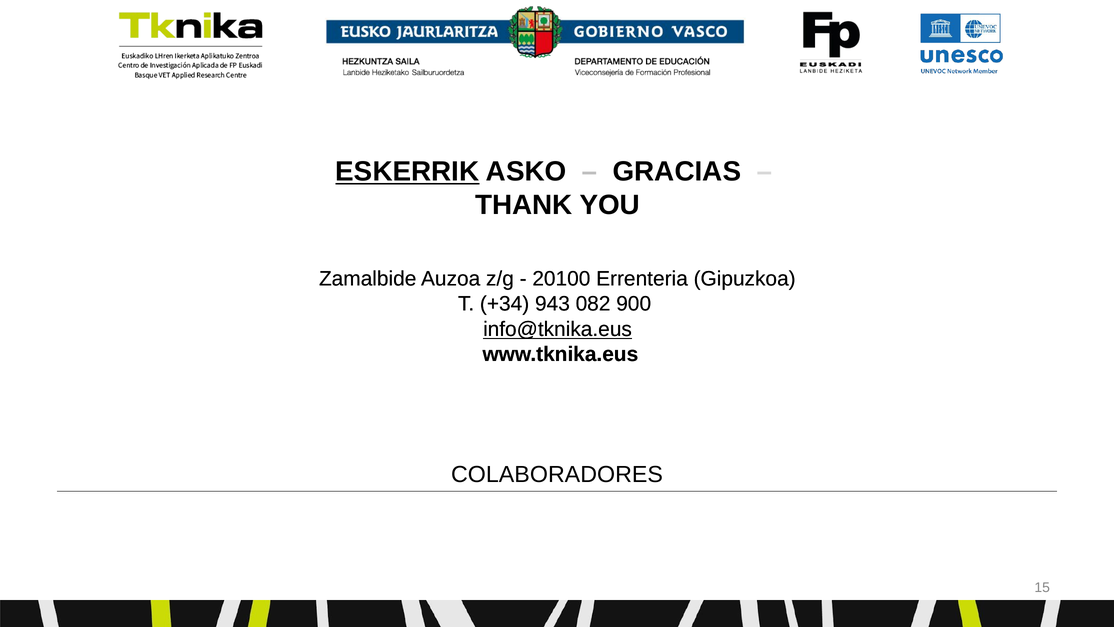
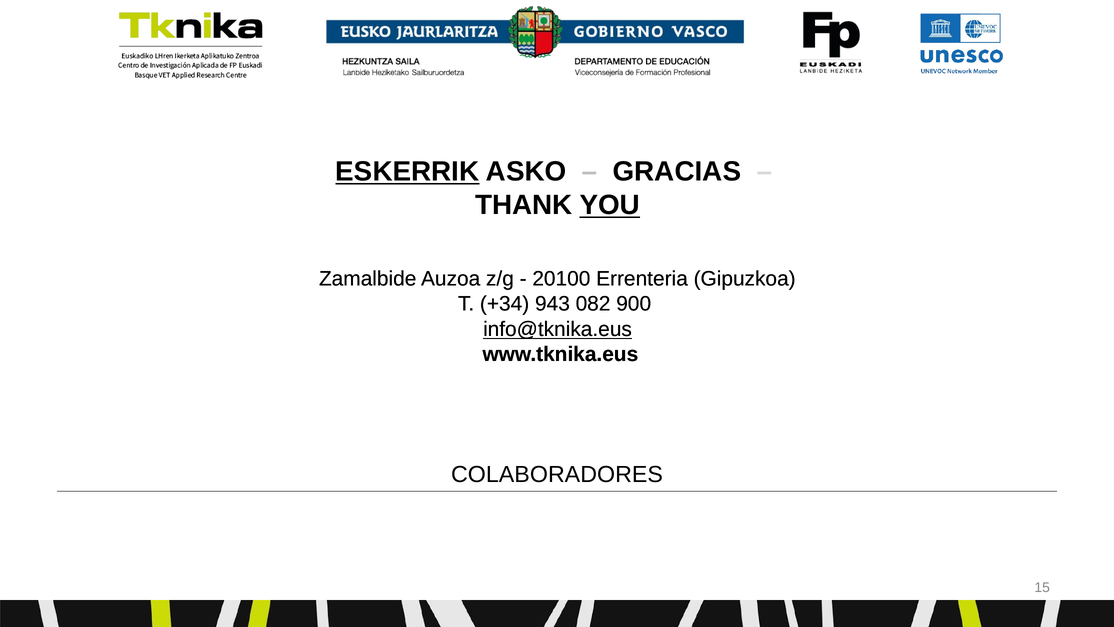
YOU underline: none -> present
